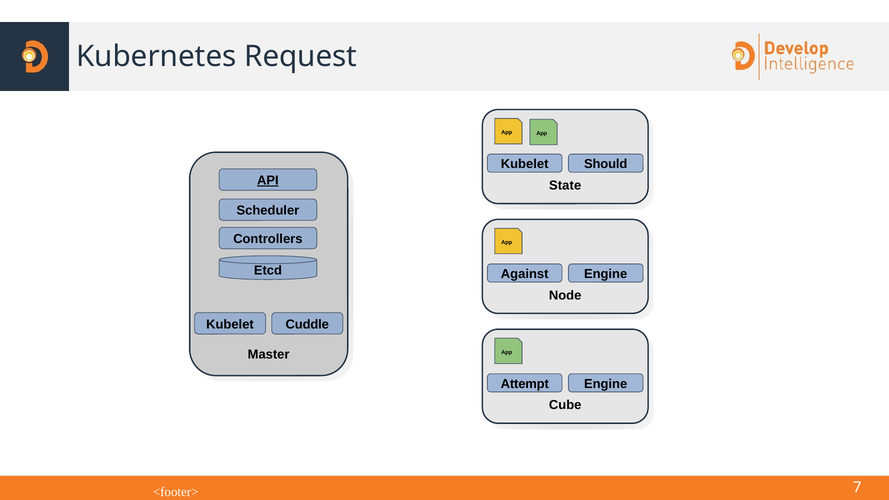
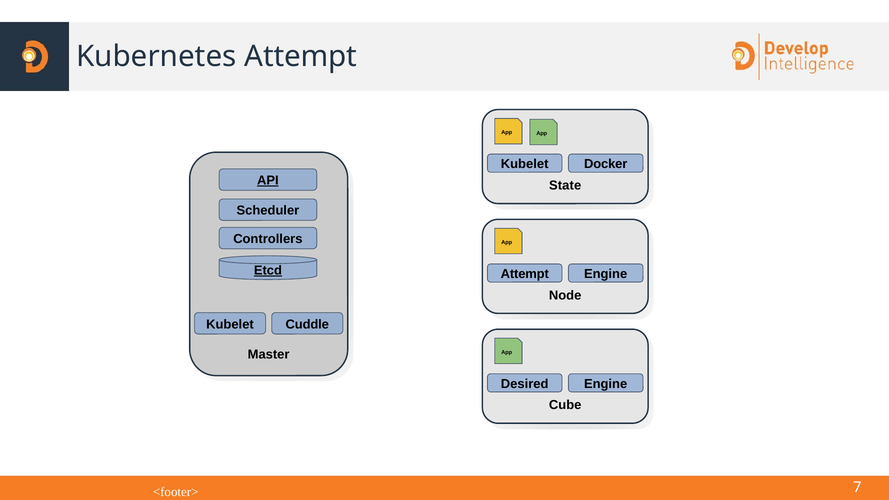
Kubernetes Request: Request -> Attempt
Should: Should -> Docker
Etcd underline: none -> present
Against at (525, 274): Against -> Attempt
Attempt: Attempt -> Desired
